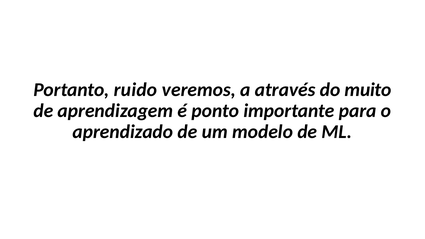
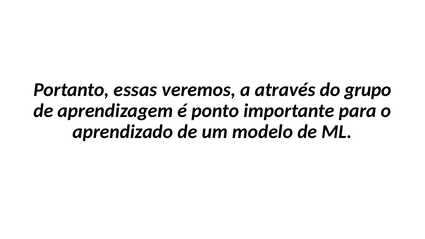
ruido: ruido -> essas
muito: muito -> grupo
